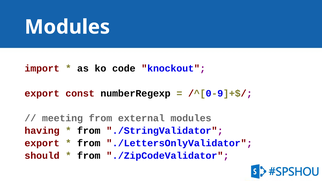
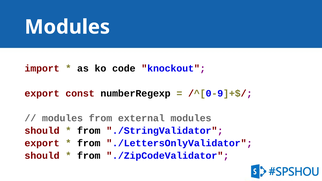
meeting at (63, 118): meeting -> modules
having at (42, 131): having -> should
